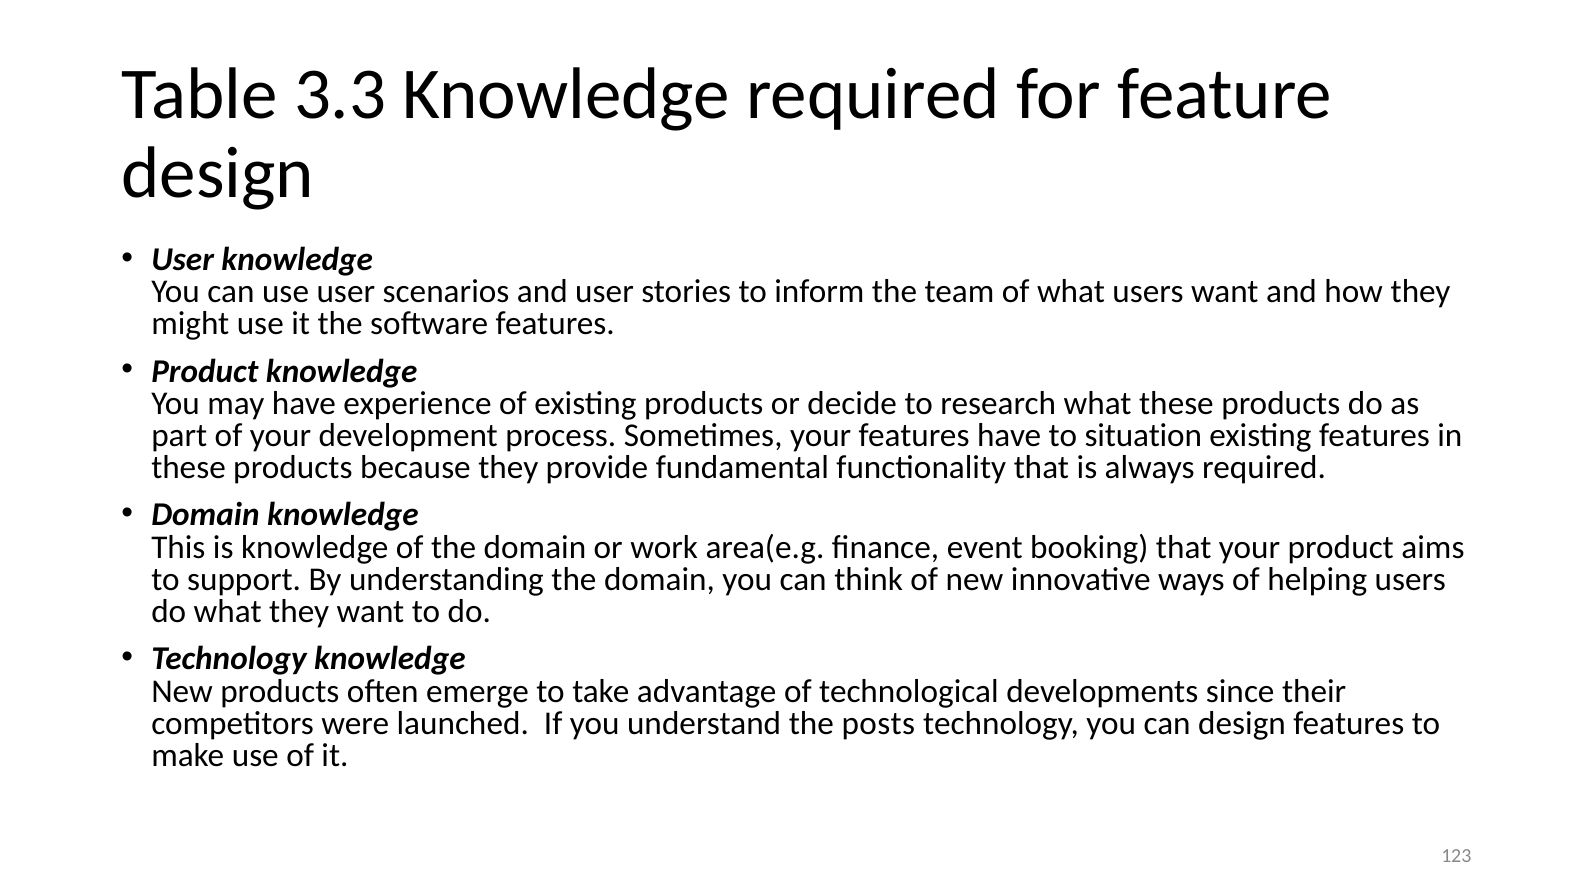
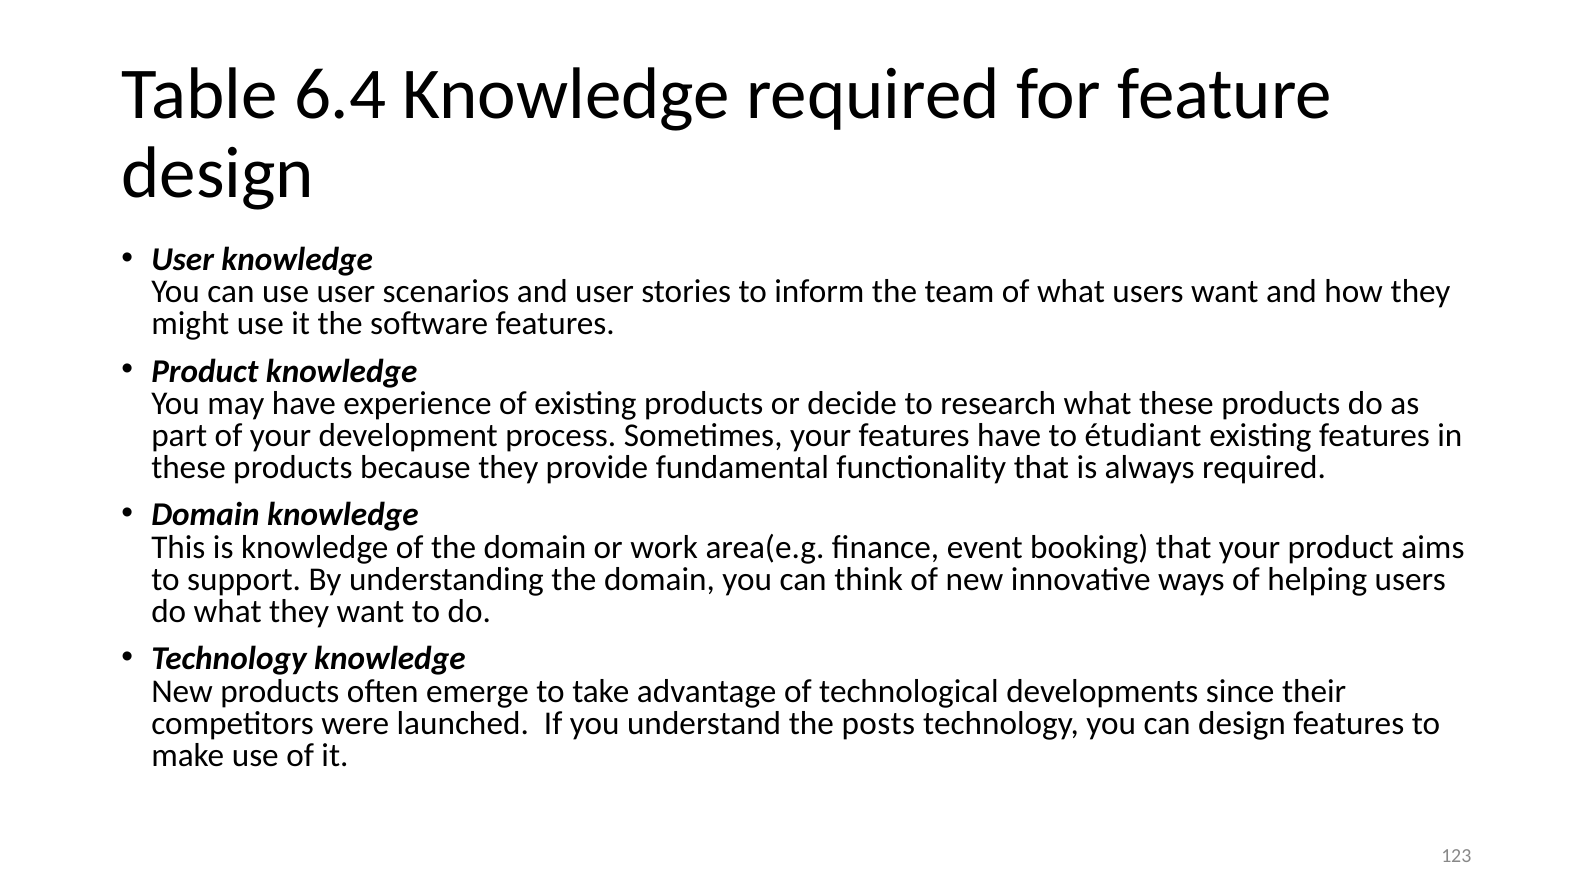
3.3: 3.3 -> 6.4
situation: situation -> étudiant
